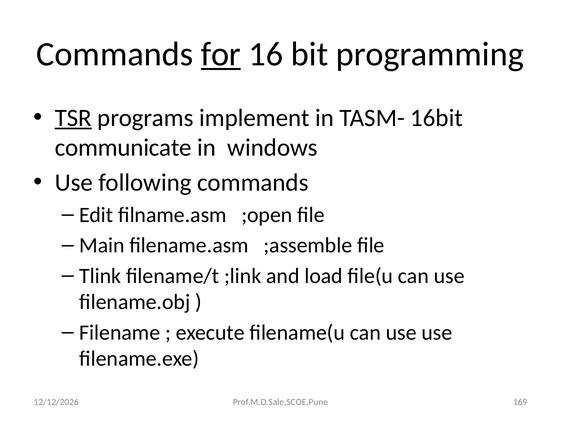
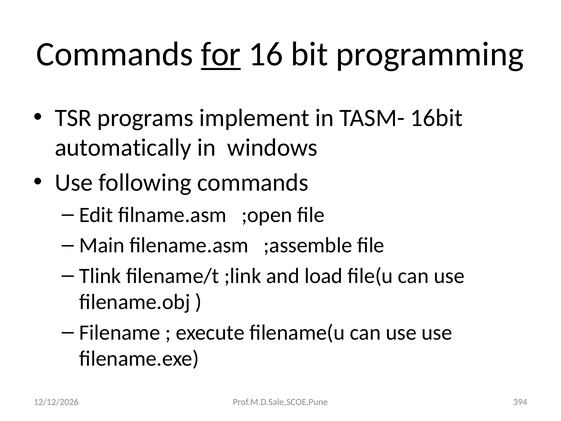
TSR underline: present -> none
communicate: communicate -> automatically
169: 169 -> 394
